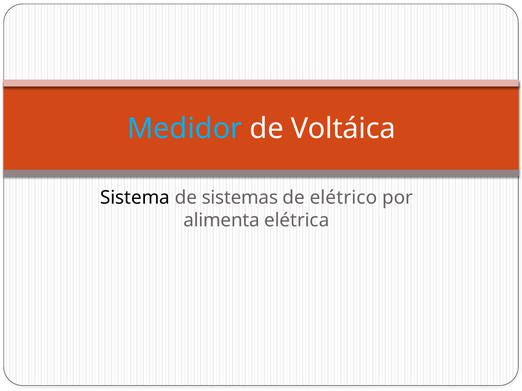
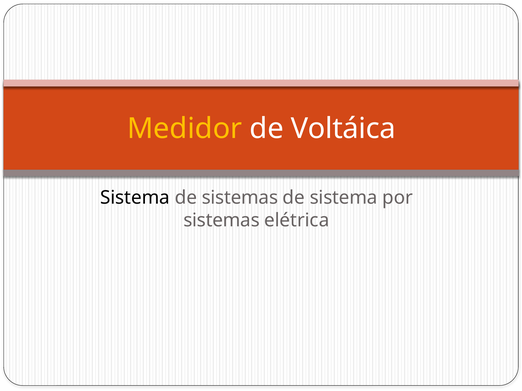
Medidor colour: light blue -> yellow
de elétrico: elétrico -> sistema
alimenta at (222, 221): alimenta -> sistemas
